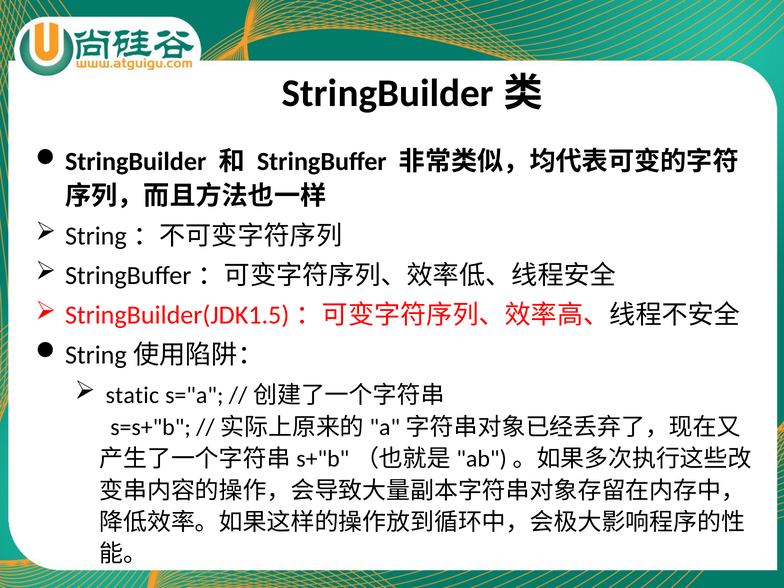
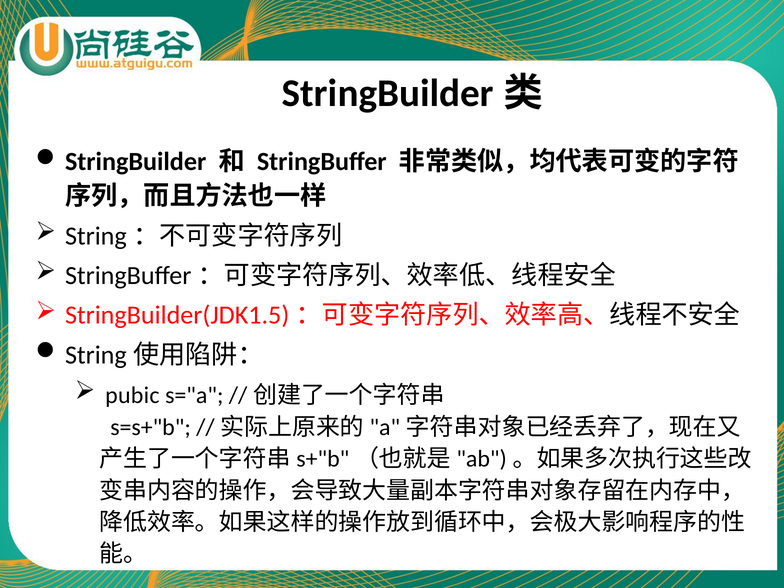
static: static -> pubic
